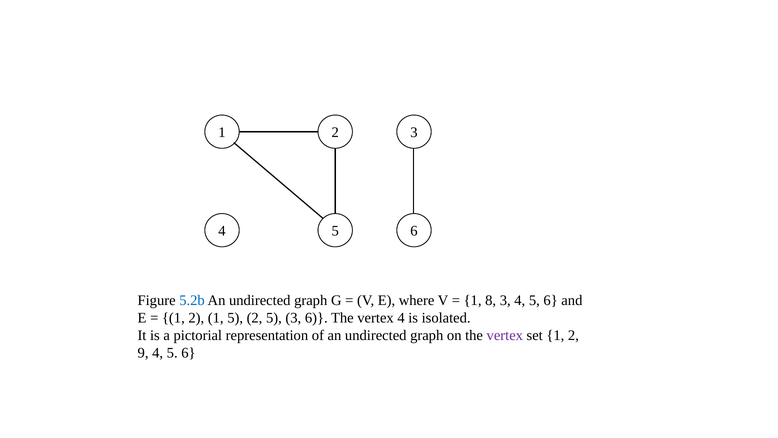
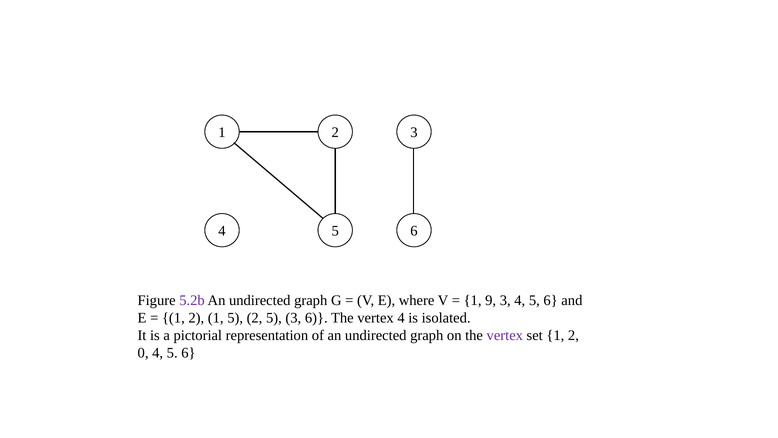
5.2b colour: blue -> purple
8: 8 -> 9
9: 9 -> 0
